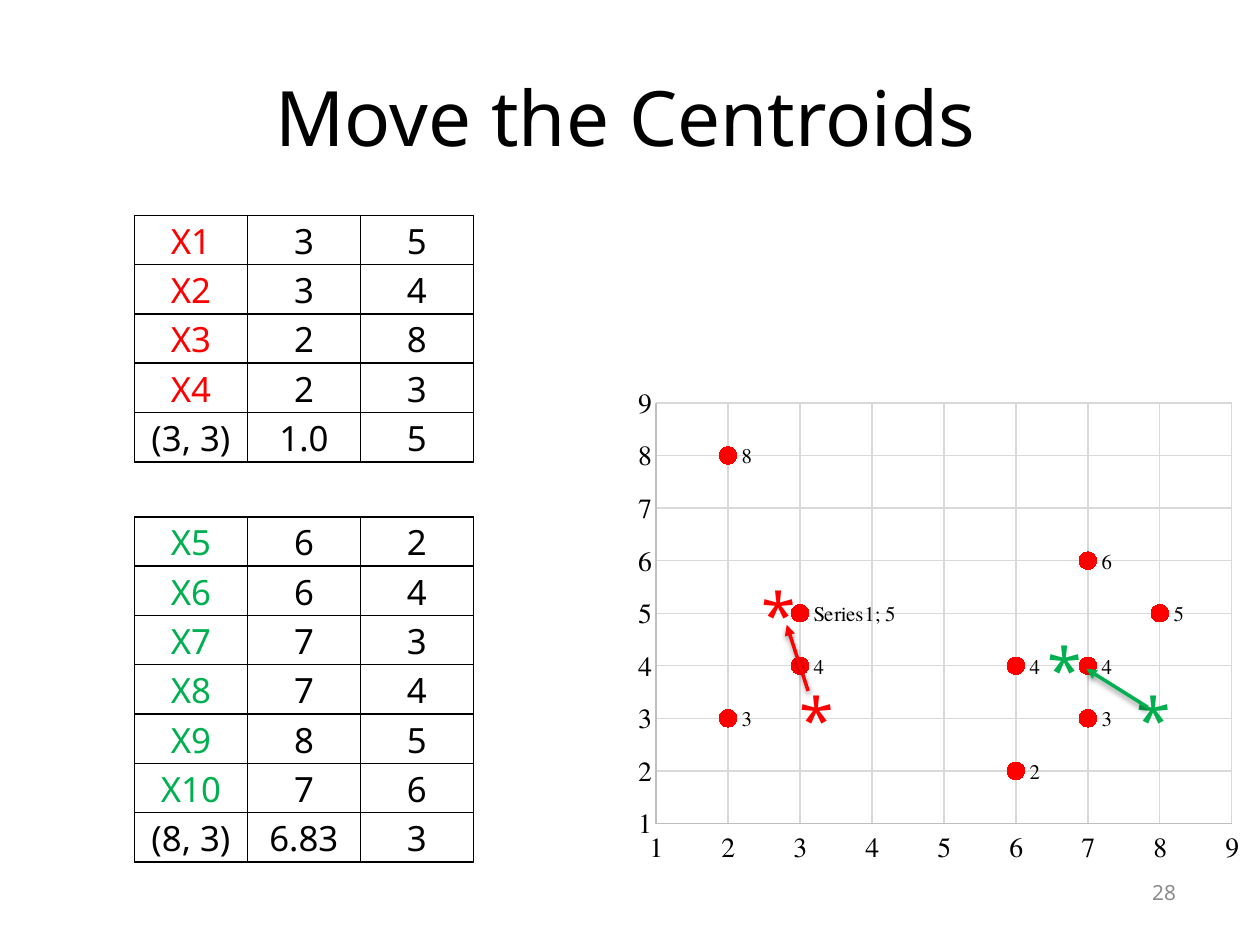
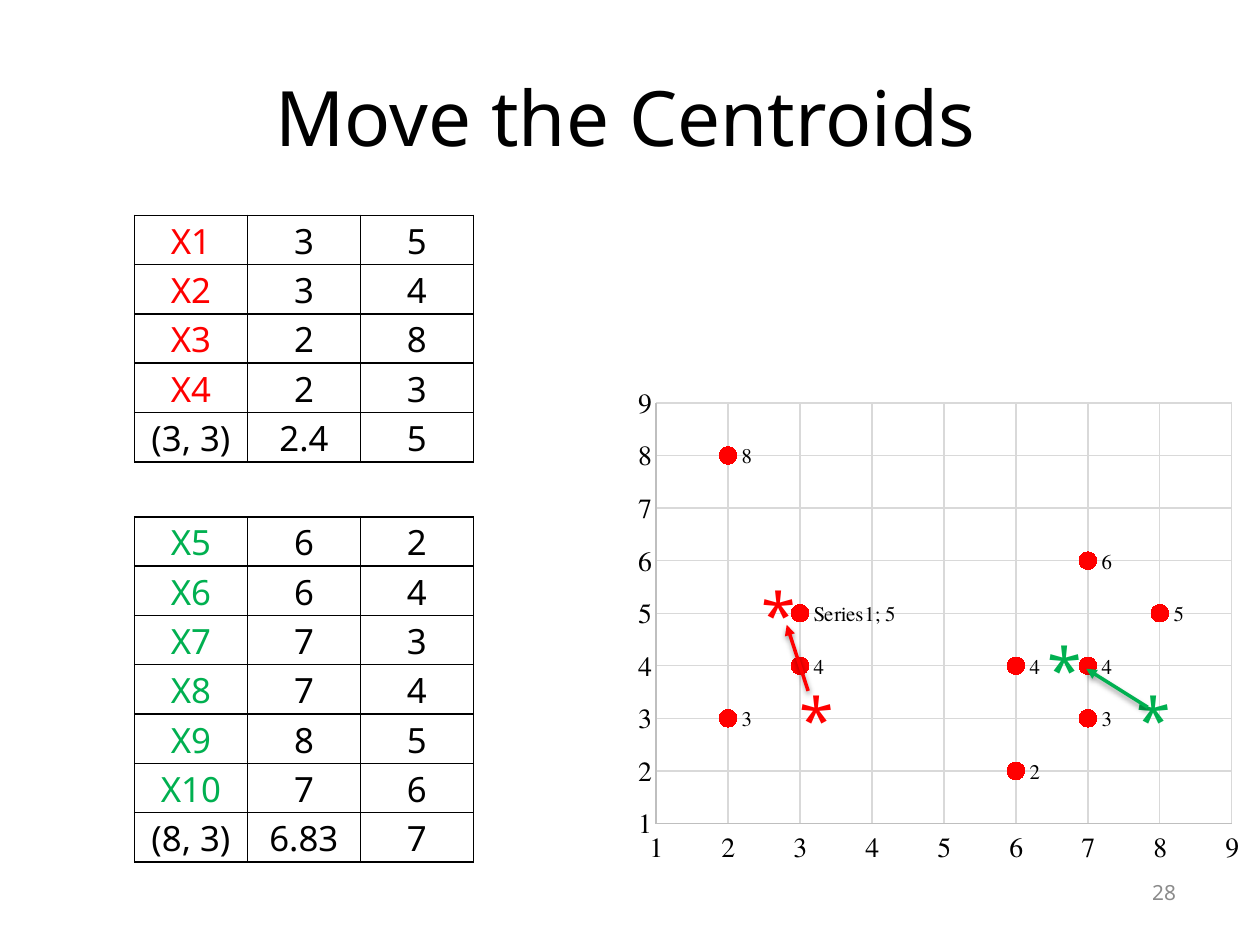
1.0: 1.0 -> 2.4
6.83 3: 3 -> 7
